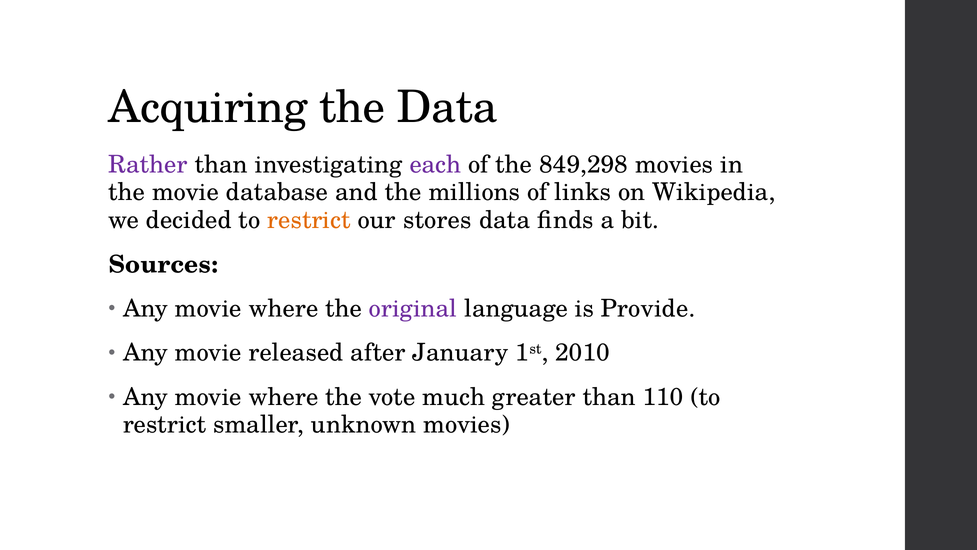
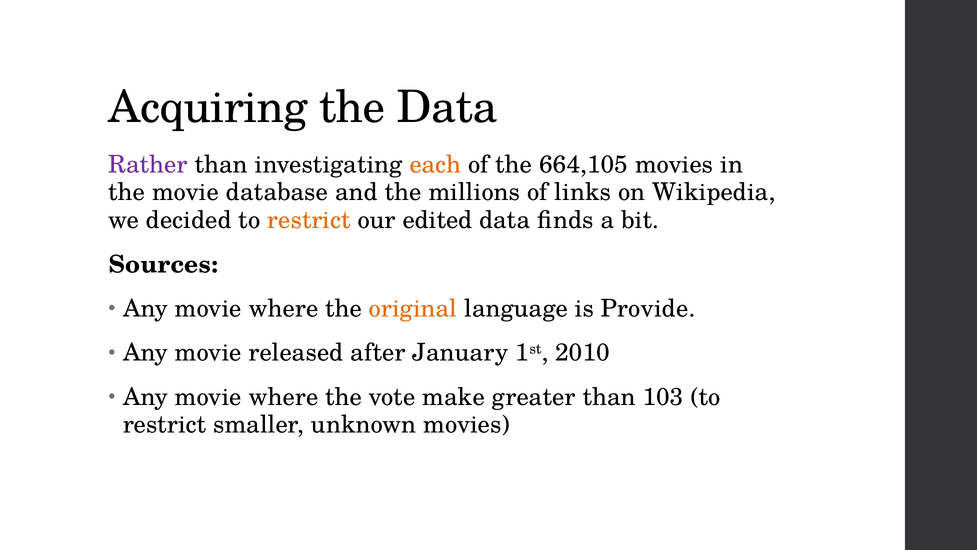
each colour: purple -> orange
849,298: 849,298 -> 664,105
stores: stores -> edited
original colour: purple -> orange
much: much -> make
110: 110 -> 103
